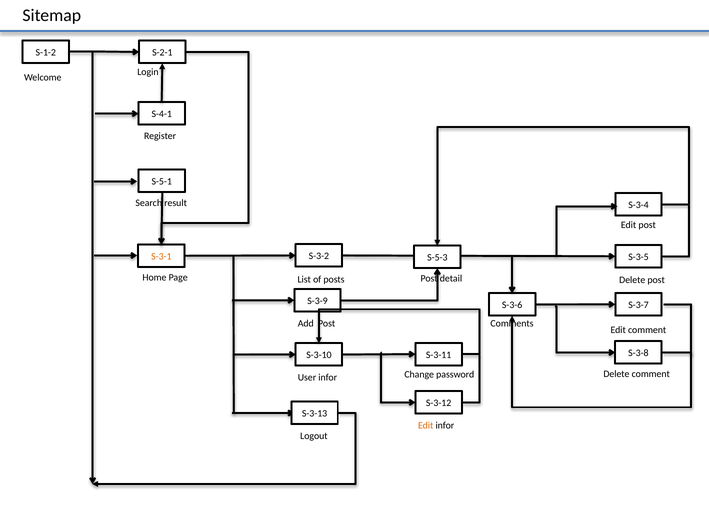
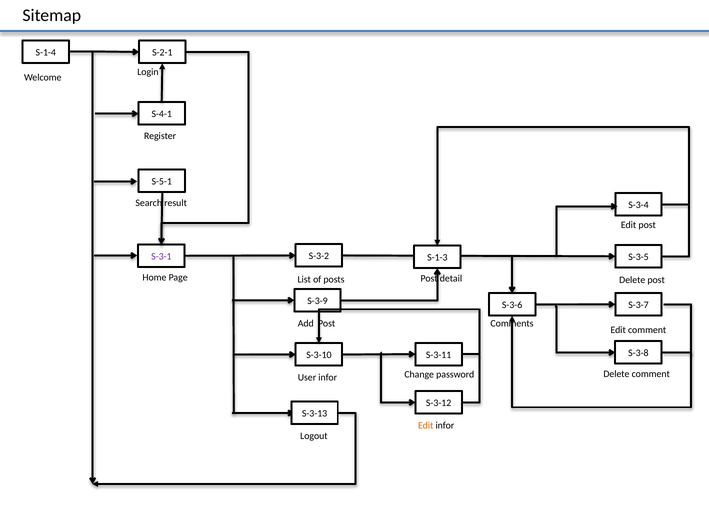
S-1-2: S-1-2 -> S-1-4
S-3-1 colour: orange -> purple
S-5-3: S-5-3 -> S-1-3
